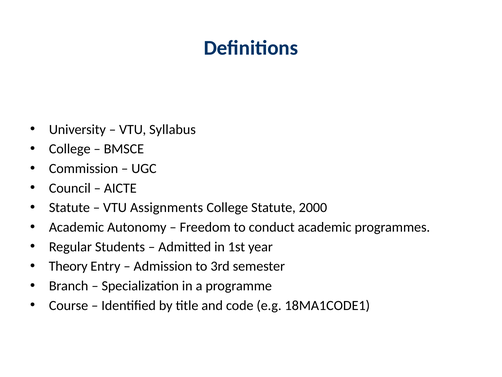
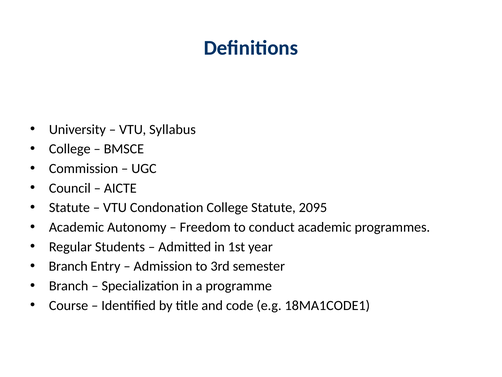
Assignments: Assignments -> Condonation
2000: 2000 -> 2095
Theory at (68, 266): Theory -> Branch
